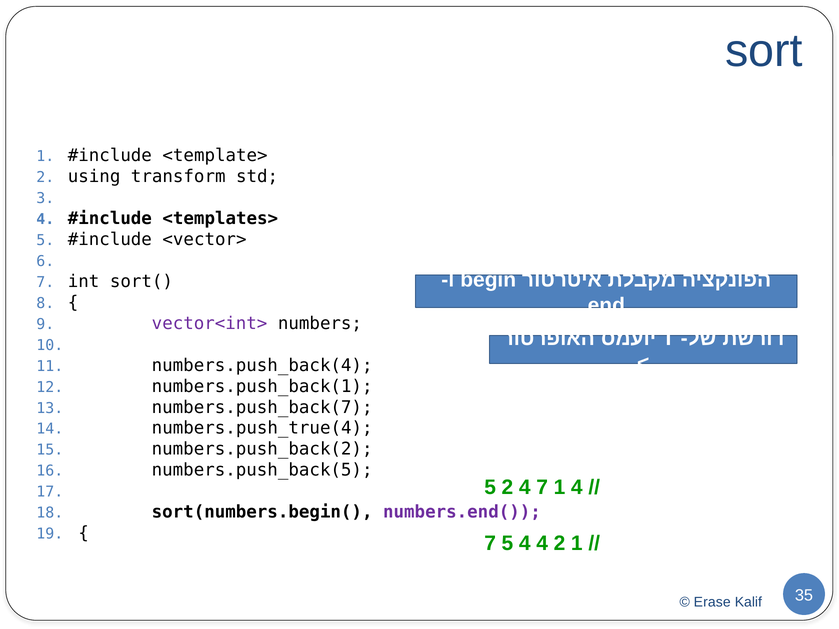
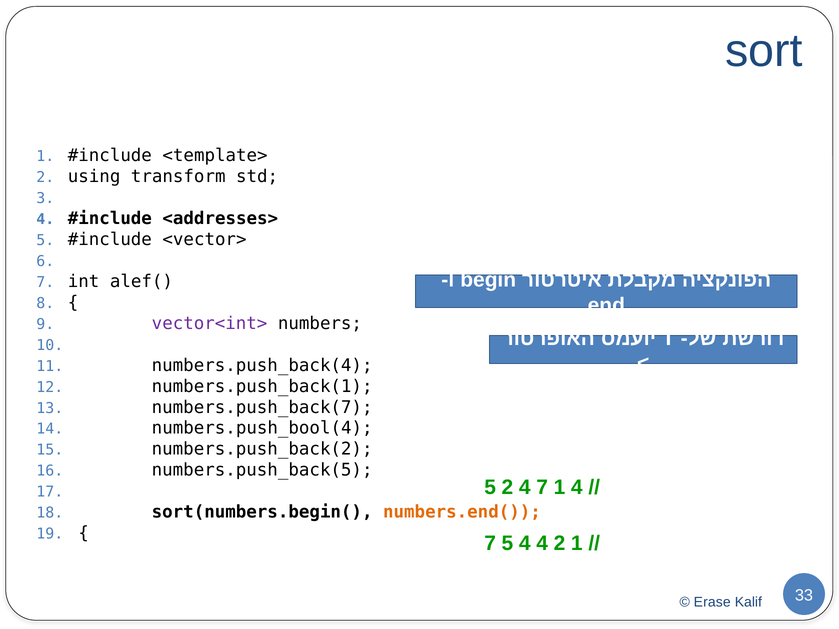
<templates>: <templates> -> <addresses>
sort(: sort( -> alef(
numbers.push_true(4: numbers.push_true(4 -> numbers.push_bool(4
numbers.end( colour: purple -> orange
35: 35 -> 33
